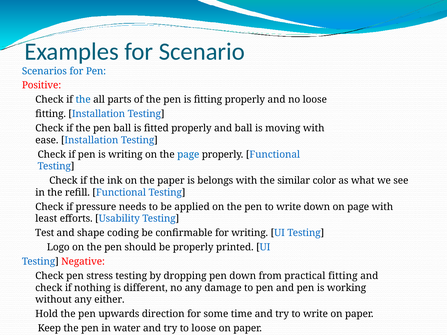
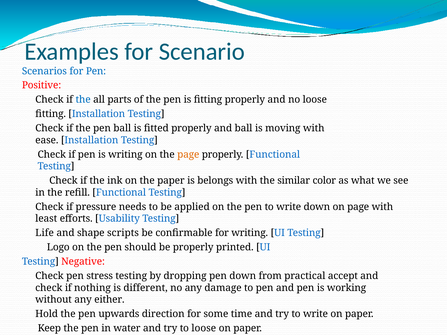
page at (188, 155) colour: blue -> orange
Test: Test -> Life
coding: coding -> scripts
practical fitting: fitting -> accept
